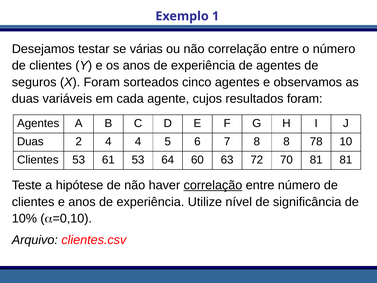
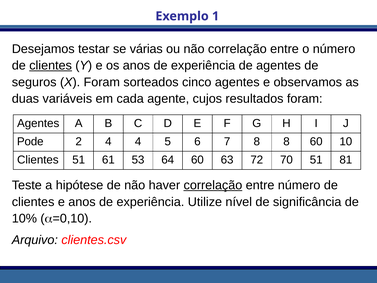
clientes at (51, 66) underline: none -> present
Duas at (30, 141): Duas -> Pode
8 78: 78 -> 60
Clientes 53: 53 -> 51
70 81: 81 -> 51
